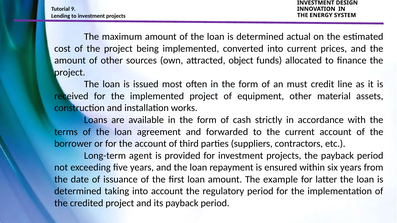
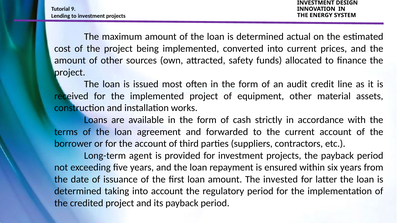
object: object -> safety
must: must -> audit
example: example -> invested
